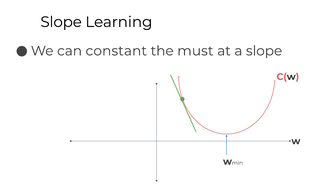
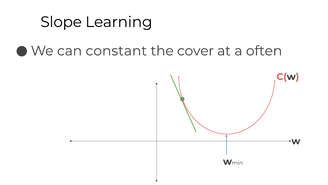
must: must -> cover
a slope: slope -> often
